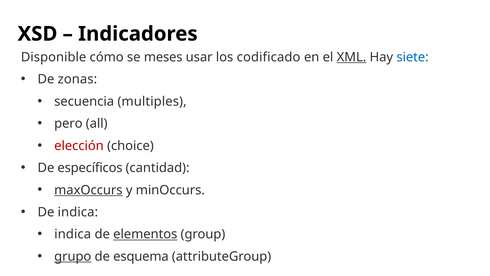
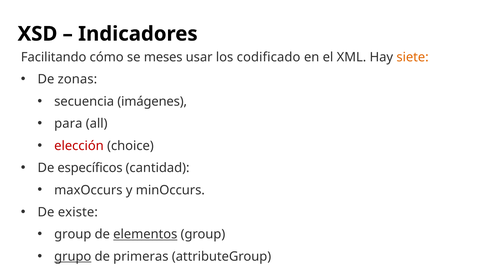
Disponible: Disponible -> Facilitando
XML underline: present -> none
siete colour: blue -> orange
multiples: multiples -> imágenes
pero: pero -> para
maxOccurs underline: present -> none
De indica: indica -> existe
indica at (73, 234): indica -> group
esquema: esquema -> primeras
